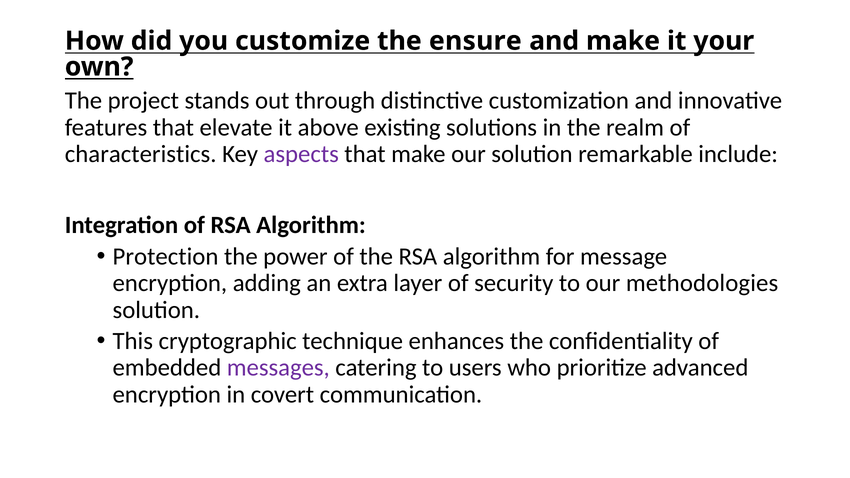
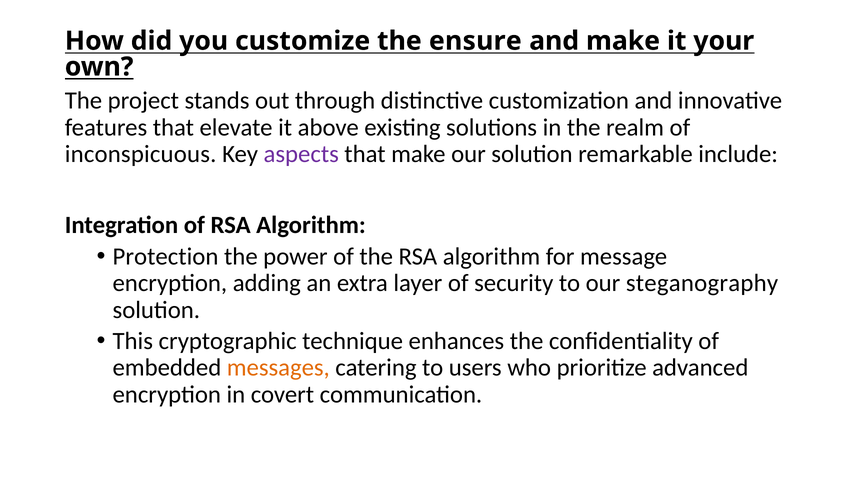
characteristics: characteristics -> inconspicuous
methodologies: methodologies -> steganography
messages colour: purple -> orange
